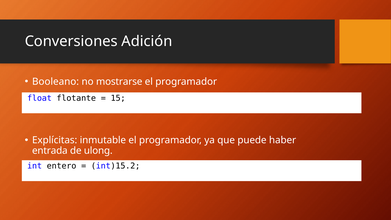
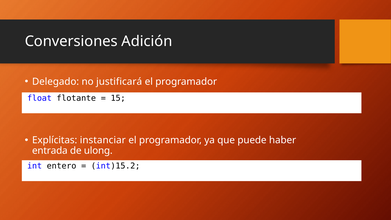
Booleano: Booleano -> Delegado
mostrarse: mostrarse -> justificará
inmutable: inmutable -> instanciar
